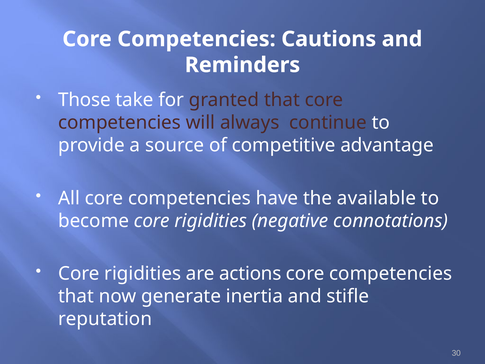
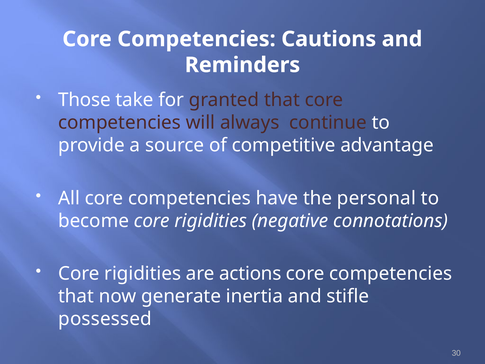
available: available -> personal
reputation: reputation -> possessed
